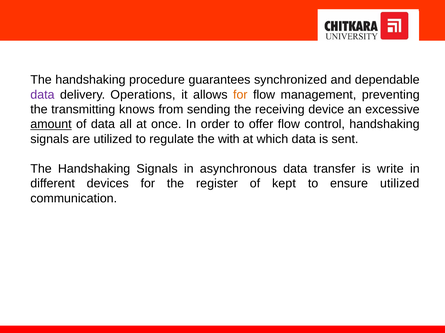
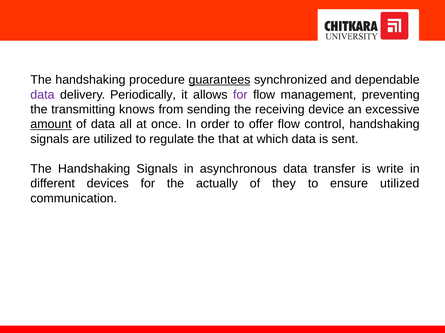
guarantees underline: none -> present
Operations: Operations -> Periodically
for at (240, 95) colour: orange -> purple
with: with -> that
register: register -> actually
kept: kept -> they
